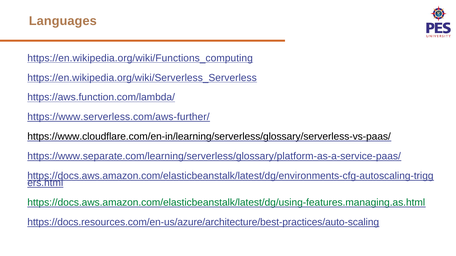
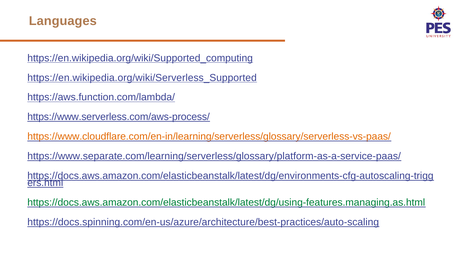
https://en.wikipedia.org/wiki/Functions_computing: https://en.wikipedia.org/wiki/Functions_computing -> https://en.wikipedia.org/wiki/Supported_computing
https://en.wikipedia.org/wiki/Serverless_Serverless: https://en.wikipedia.org/wiki/Serverless_Serverless -> https://en.wikipedia.org/wiki/Serverless_Supported
https://www.serverless.com/aws-further/: https://www.serverless.com/aws-further/ -> https://www.serverless.com/aws-process/
https://www.cloudflare.com/en-in/learning/serverless/glossary/serverless-vs-paas/ colour: black -> orange
https://docs.resources.com/en-us/azure/architecture/best-practices/auto-scaling: https://docs.resources.com/en-us/azure/architecture/best-practices/auto-scaling -> https://docs.spinning.com/en-us/azure/architecture/best-practices/auto-scaling
